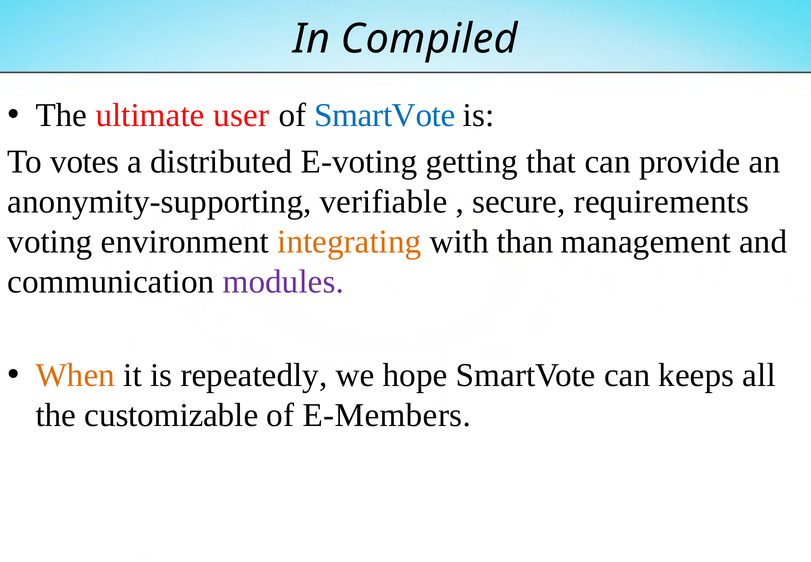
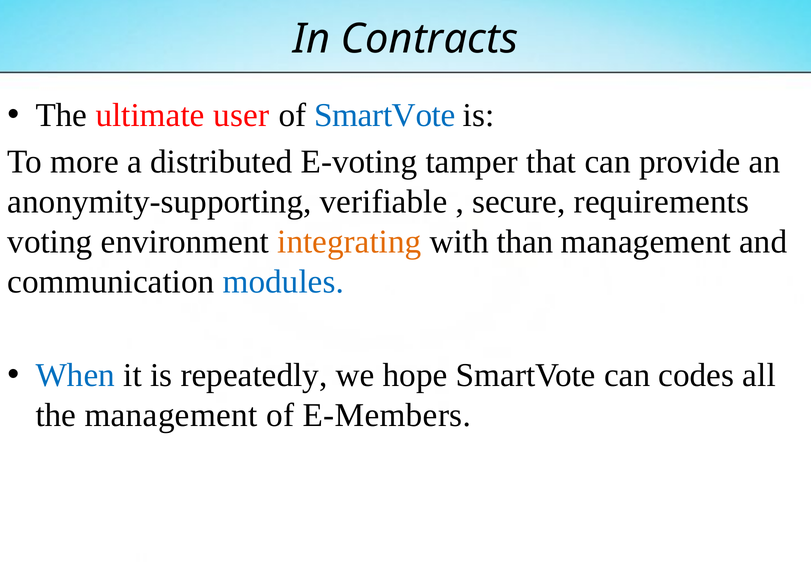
Compiled: Compiled -> Contracts
votes: votes -> more
getting: getting -> tamper
modules colour: purple -> blue
When colour: orange -> blue
keeps: keeps -> codes
the customizable: customizable -> management
